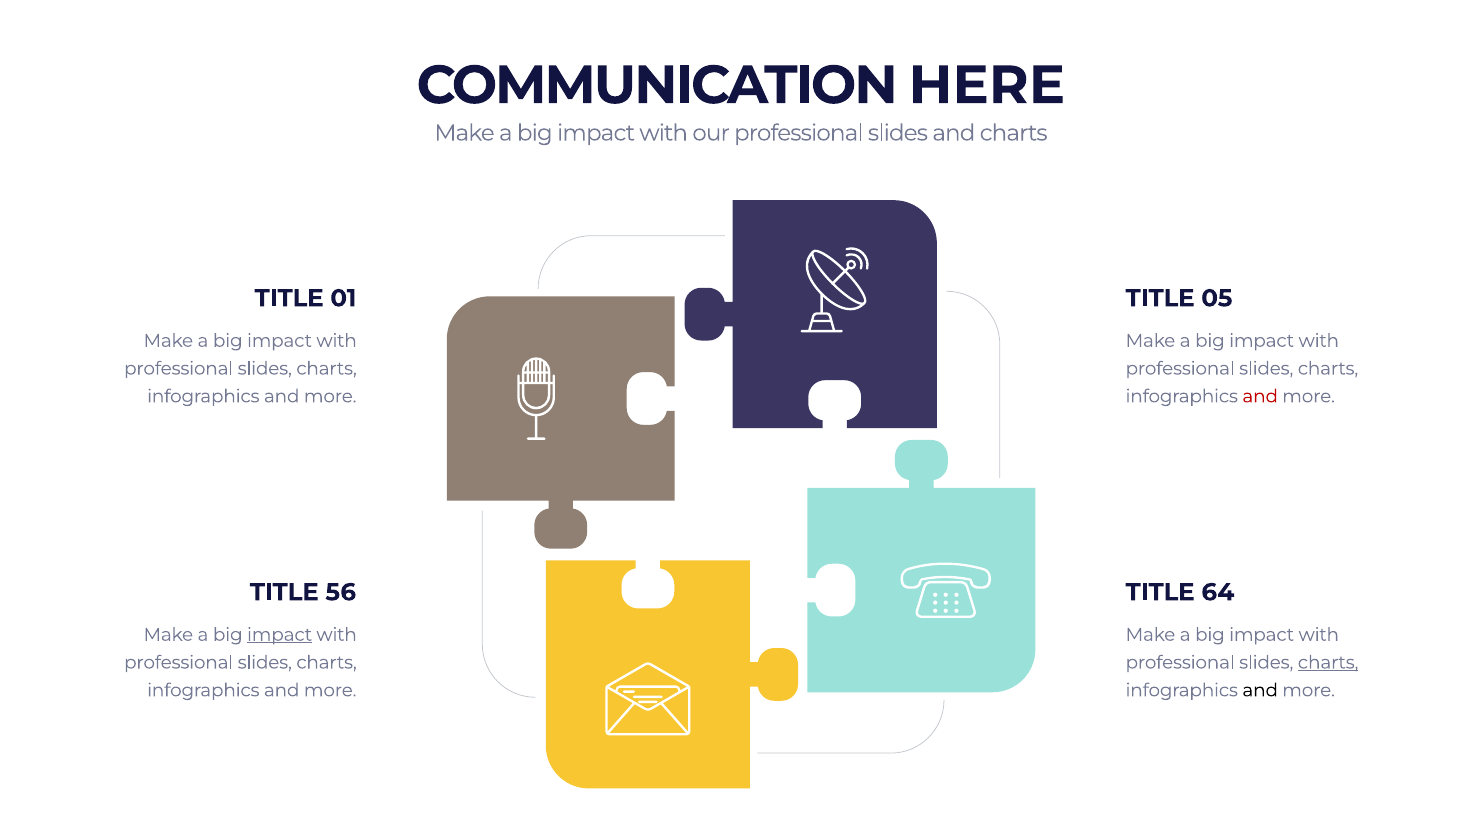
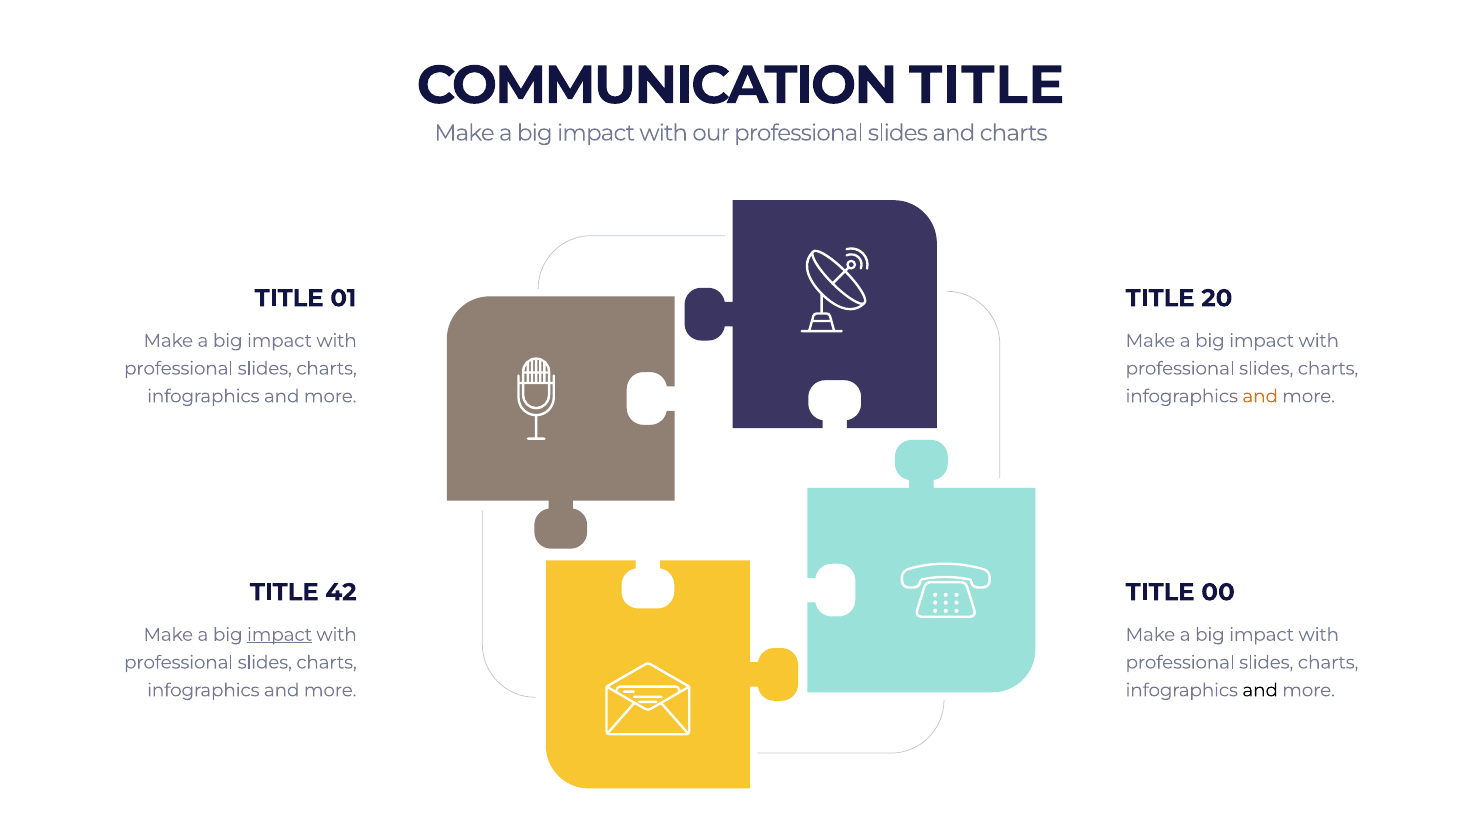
COMMUNICATION HERE: HERE -> TITLE
05: 05 -> 20
and at (1260, 396) colour: red -> orange
56: 56 -> 42
64: 64 -> 00
charts at (1328, 662) underline: present -> none
